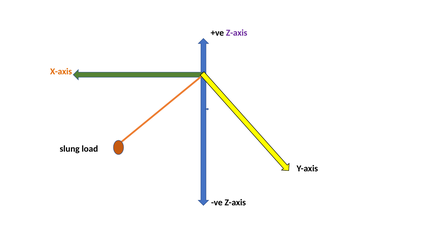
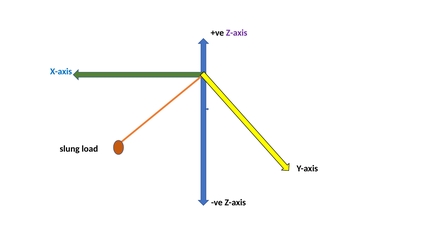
X-axis colour: orange -> blue
